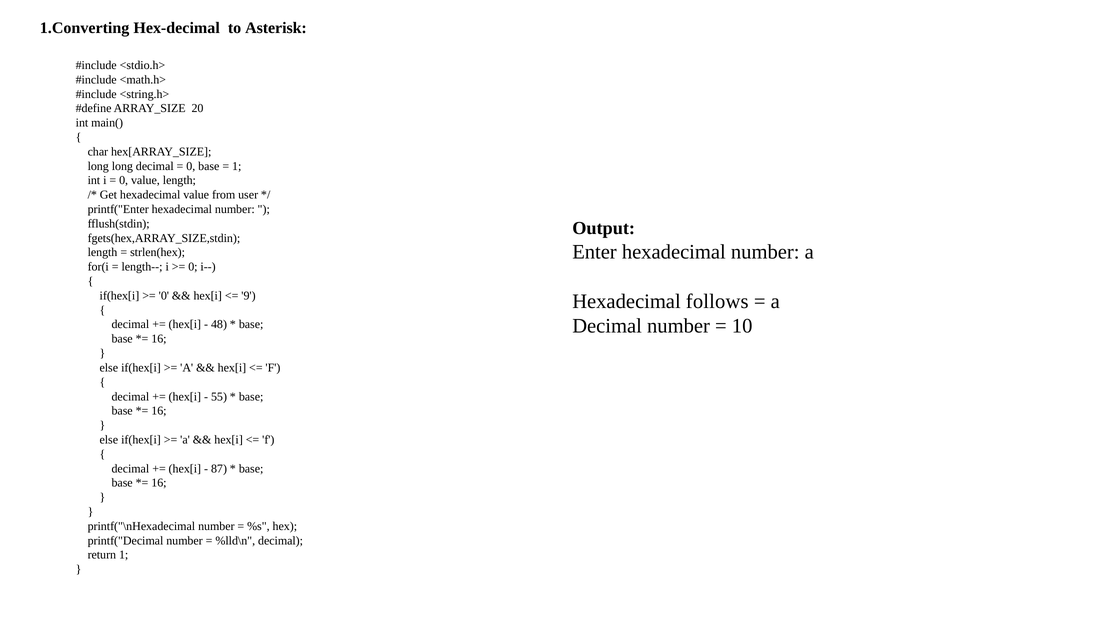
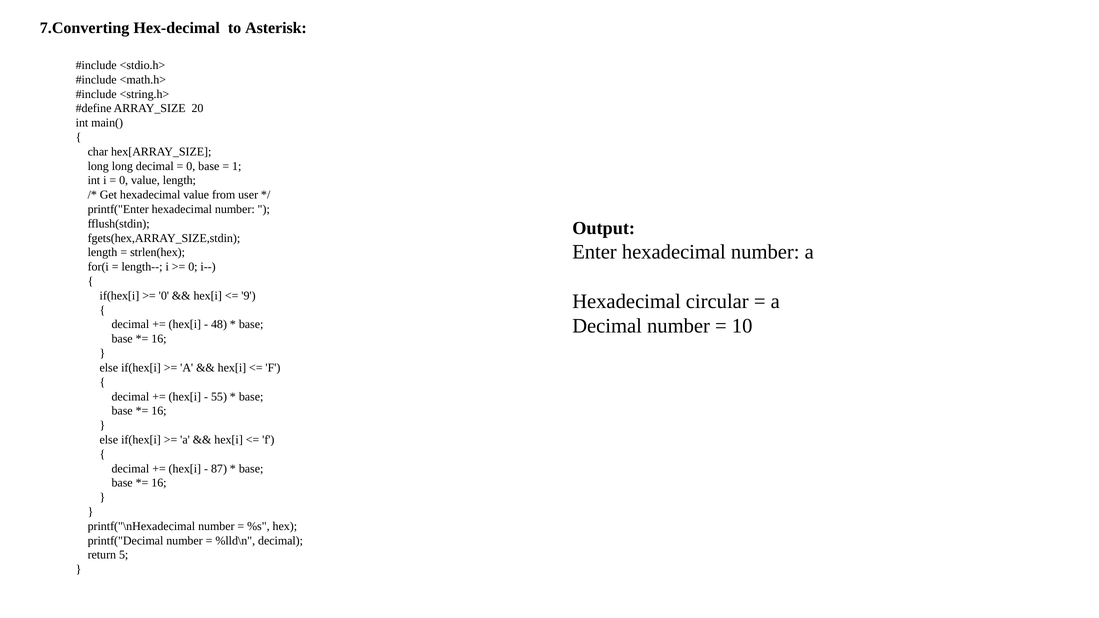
1.Converting: 1.Converting -> 7.Converting
follows: follows -> circular
return 1: 1 -> 5
